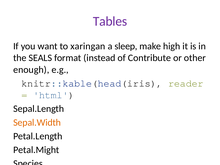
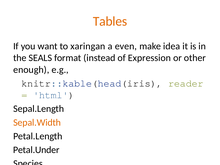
Tables colour: purple -> orange
sleep: sleep -> even
high: high -> idea
Contribute: Contribute -> Expression
Petal.Might: Petal.Might -> Petal.Under
